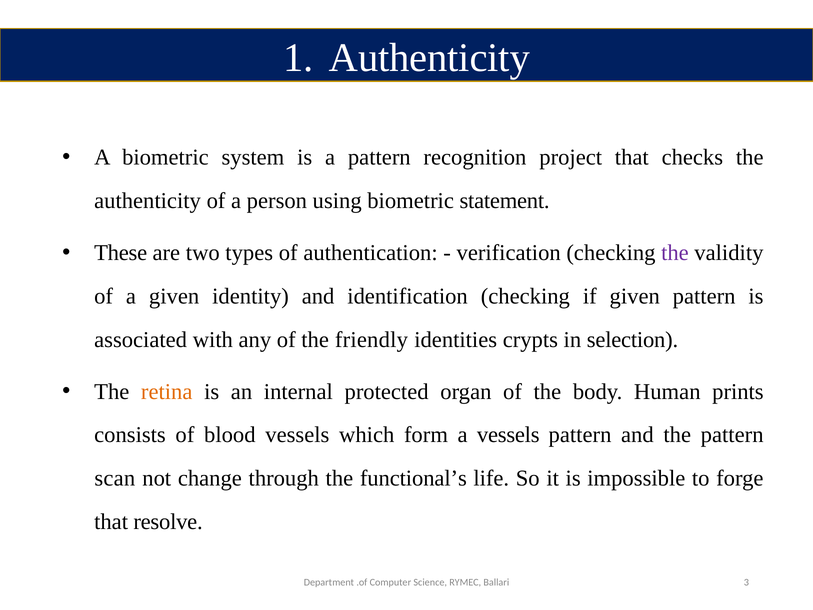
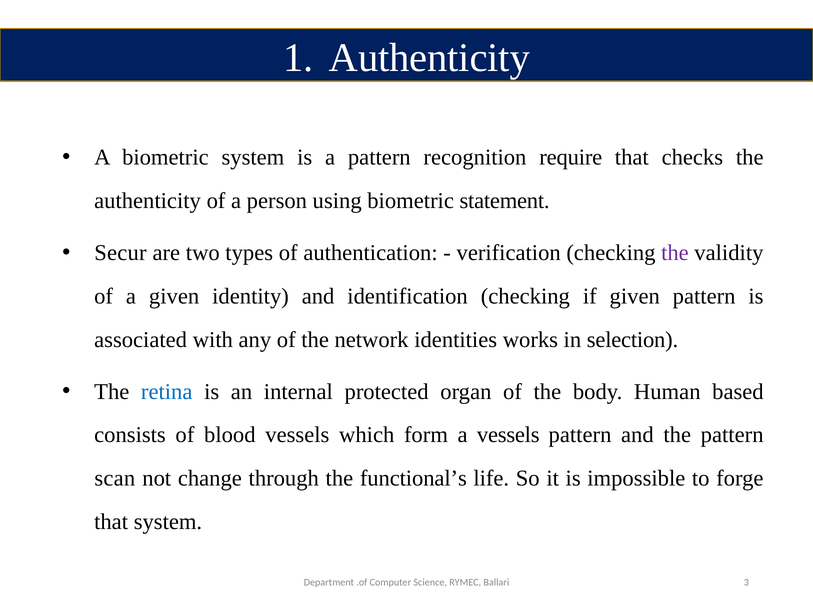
project: project -> require
These: These -> Secur
friendly: friendly -> network
crypts: crypts -> works
retina colour: orange -> blue
prints: prints -> based
that resolve: resolve -> system
